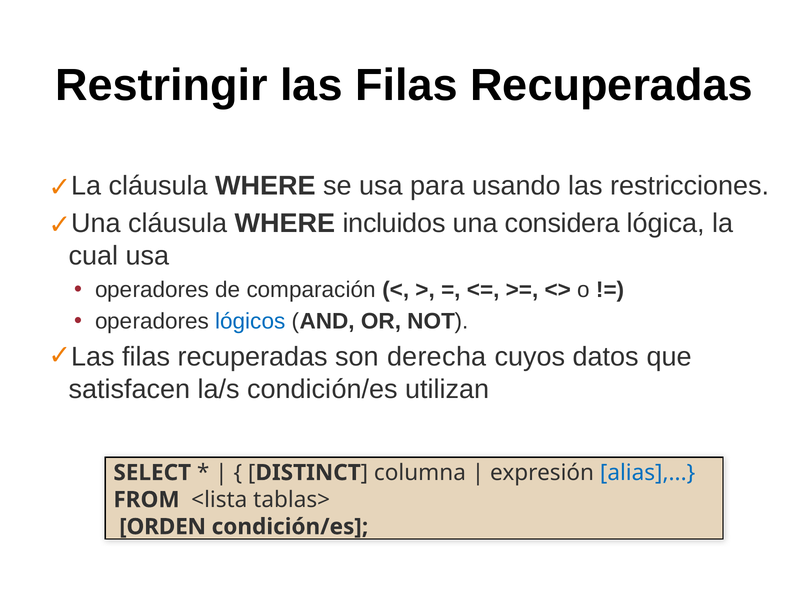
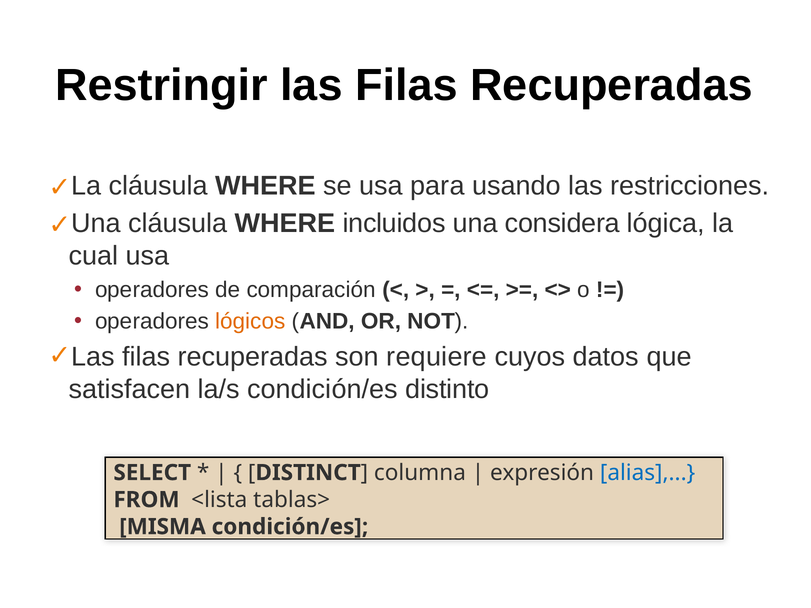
lógicos colour: blue -> orange
derecha: derecha -> requiere
utilizan: utilizan -> distinto
ORDEN: ORDEN -> MISMA
